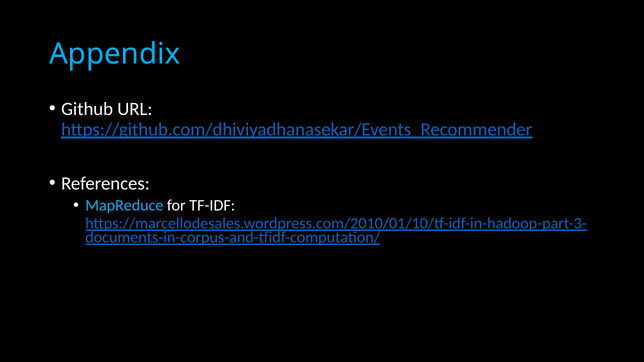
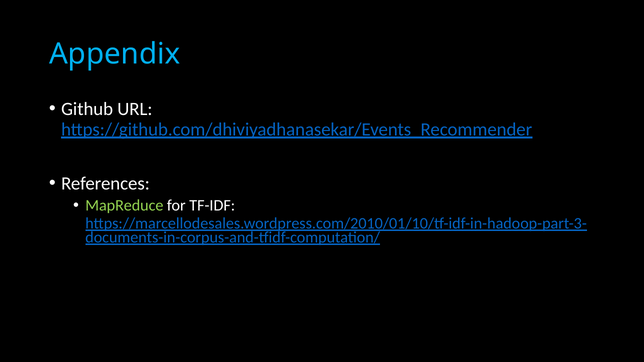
MapReduce colour: light blue -> light green
